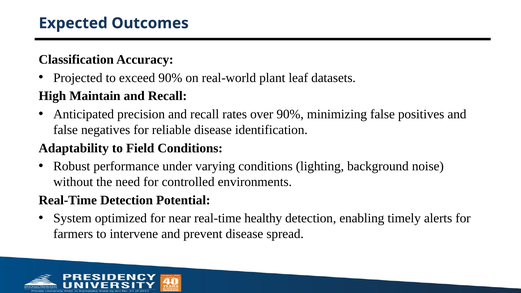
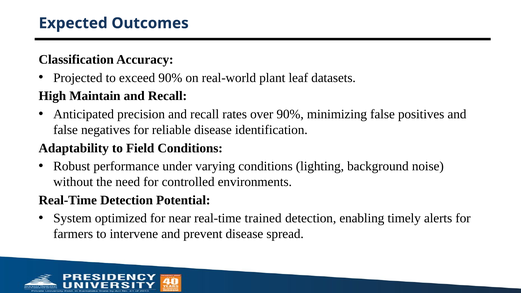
healthy: healthy -> trained
